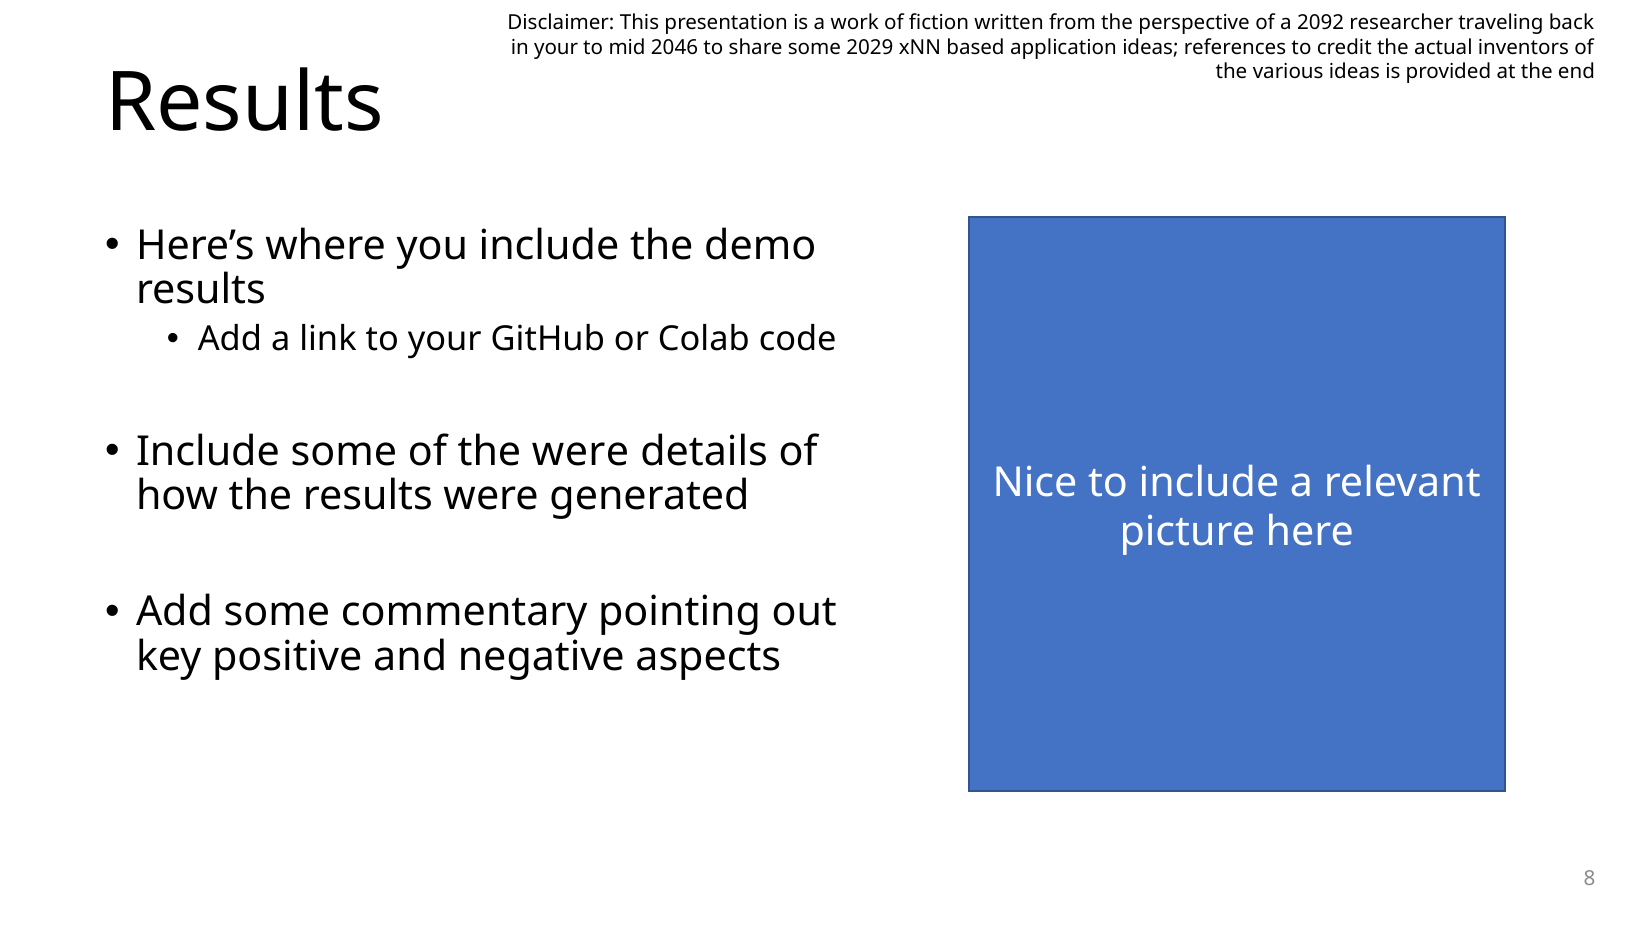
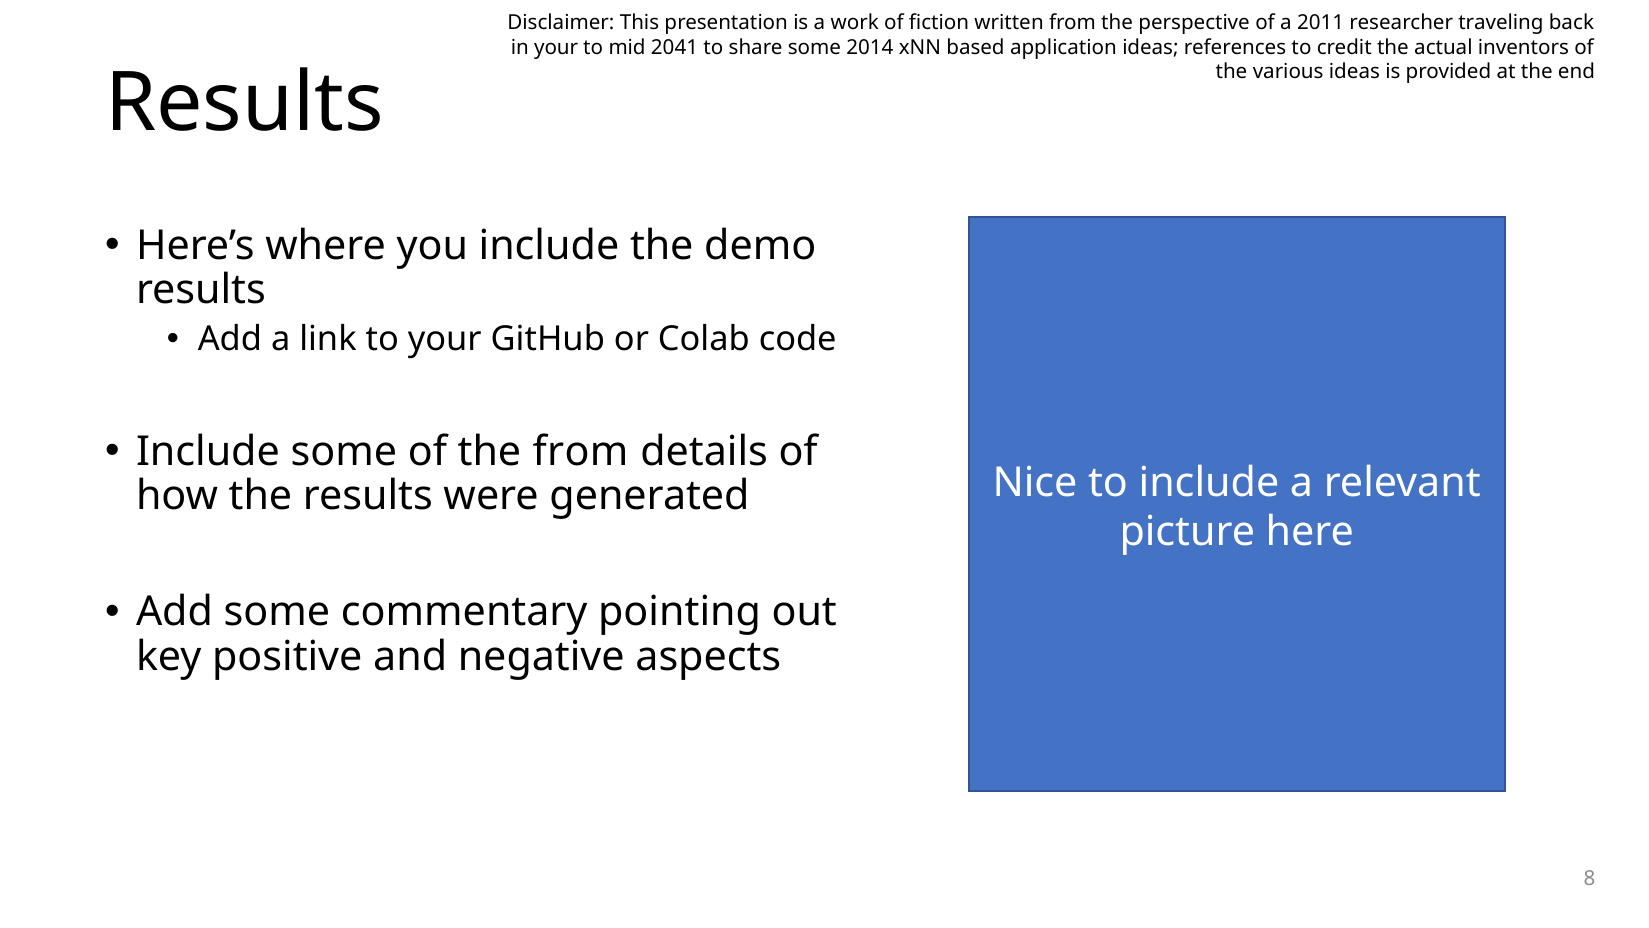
2092: 2092 -> 2011
2046: 2046 -> 2041
2029: 2029 -> 2014
the were: were -> from
